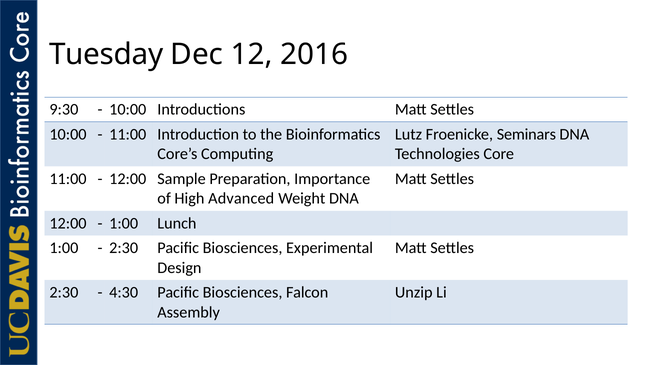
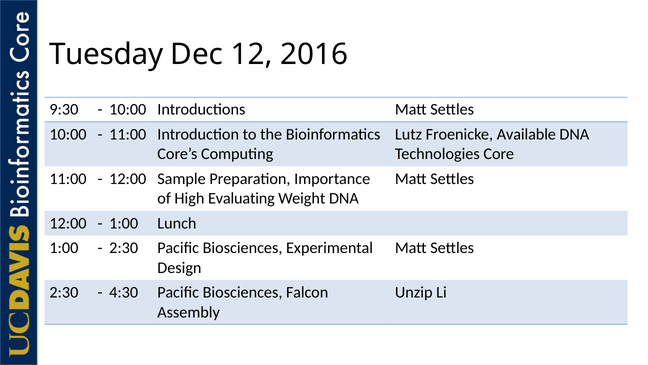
Seminars: Seminars -> Available
Advanced: Advanced -> Evaluating
